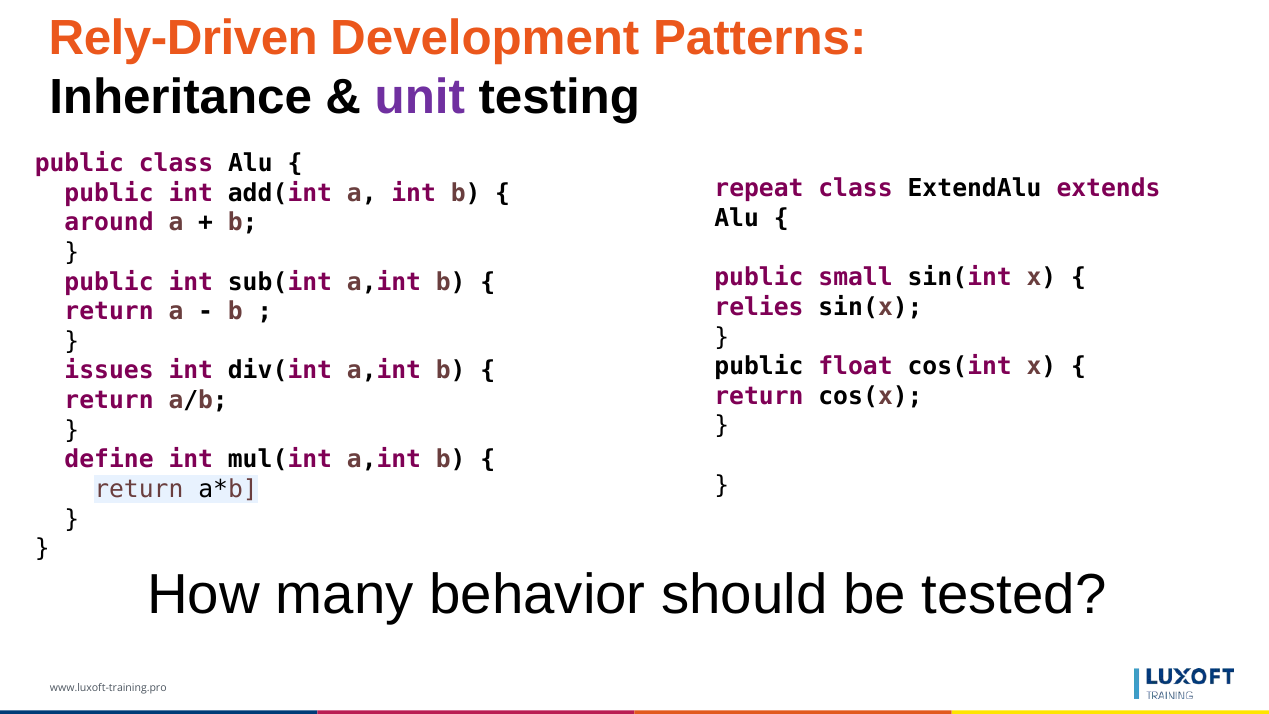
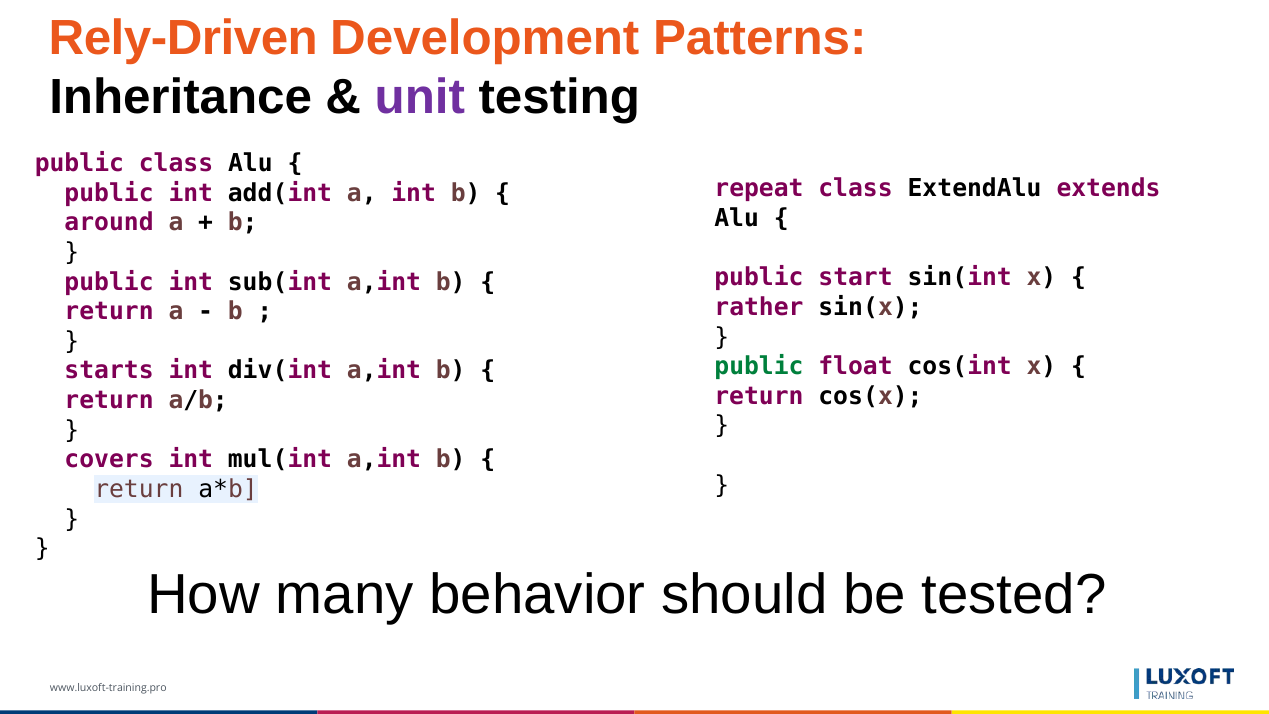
small: small -> start
relies: relies -> rather
public at (759, 366) colour: black -> green
issues: issues -> starts
define: define -> covers
